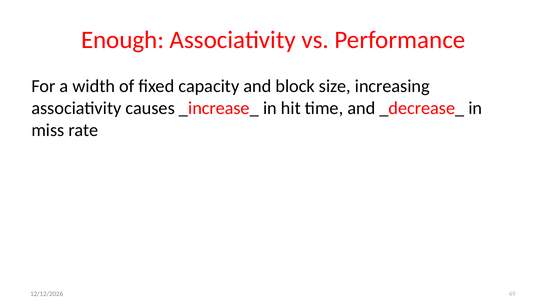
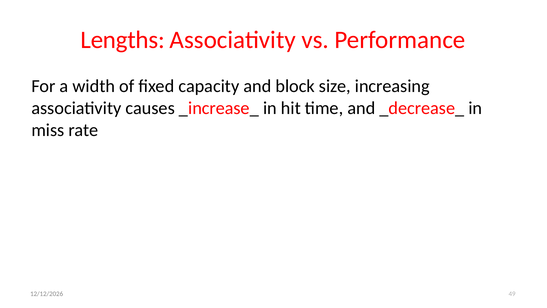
Enough: Enough -> Lengths
